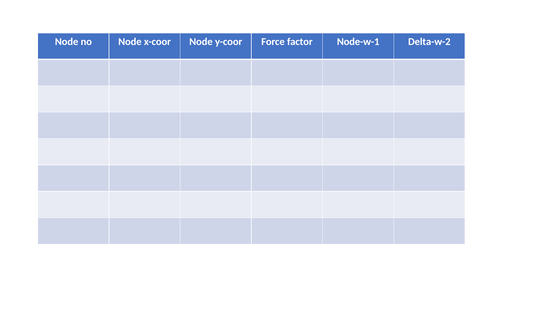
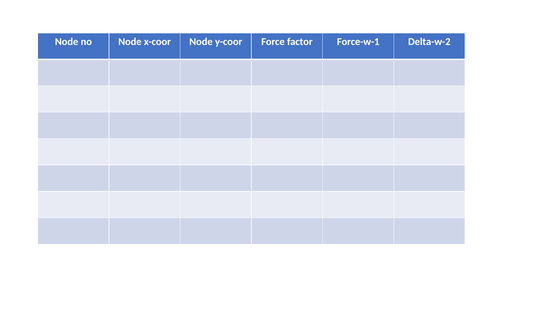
Node-w-1: Node-w-1 -> Force-w-1
